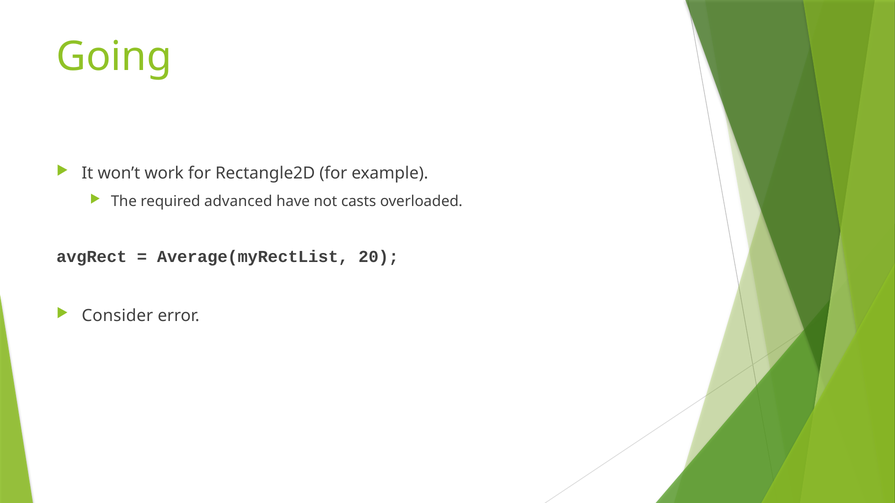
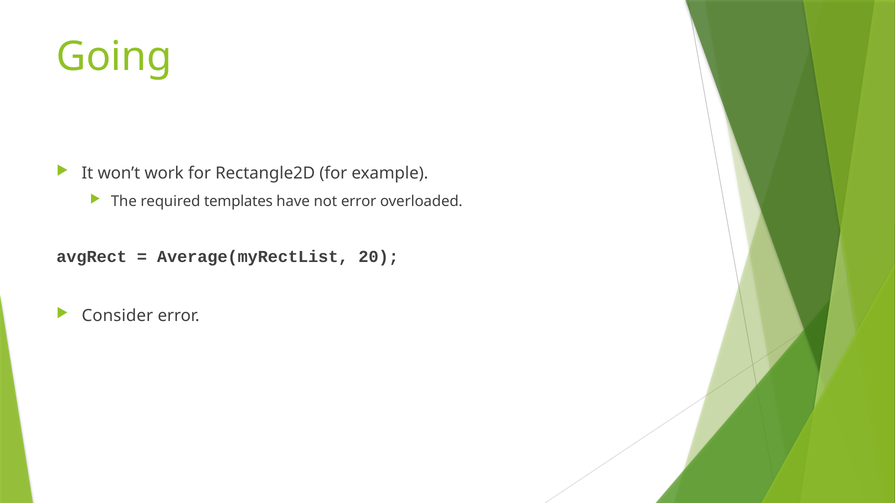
advanced: advanced -> templates
not casts: casts -> error
